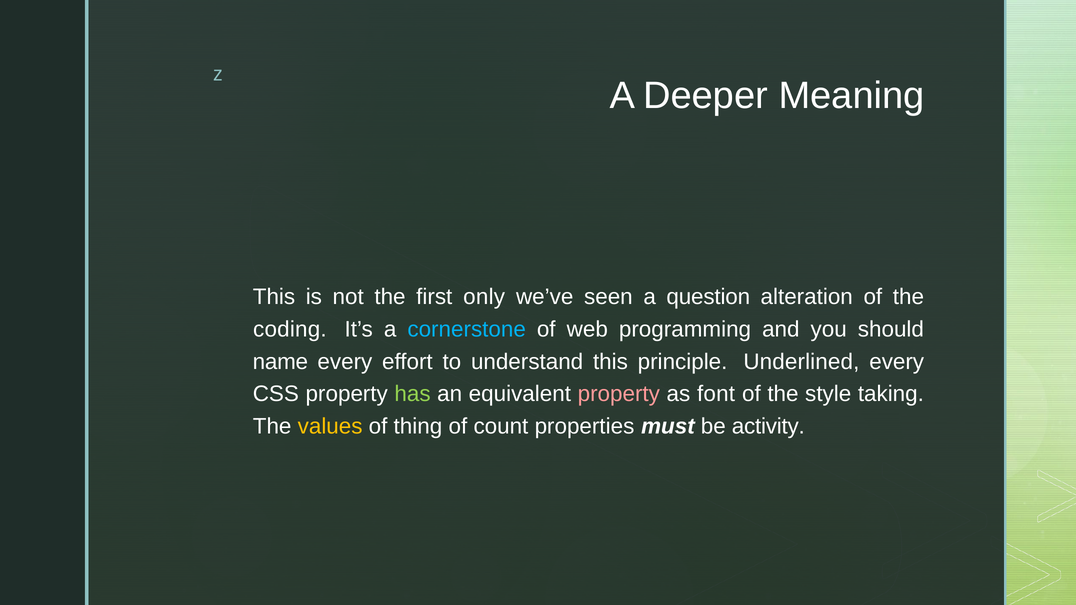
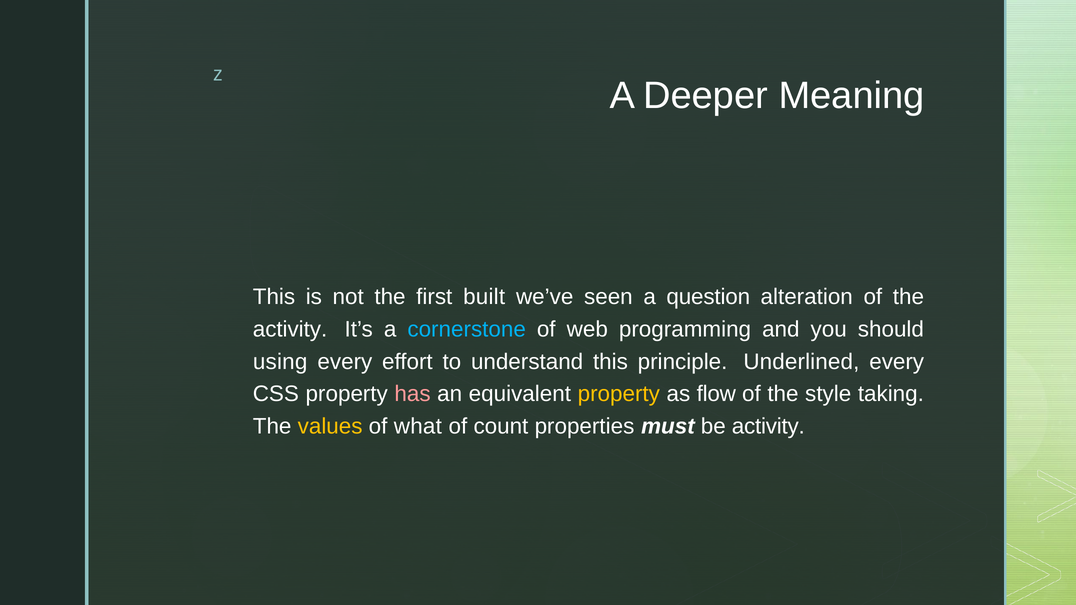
only: only -> built
coding at (290, 329): coding -> activity
name: name -> using
has colour: light green -> pink
property at (619, 394) colour: pink -> yellow
font: font -> flow
thing: thing -> what
